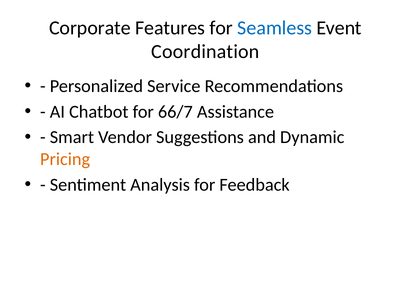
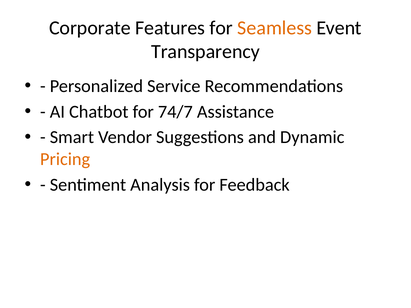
Seamless colour: blue -> orange
Coordination: Coordination -> Transparency
66/7: 66/7 -> 74/7
